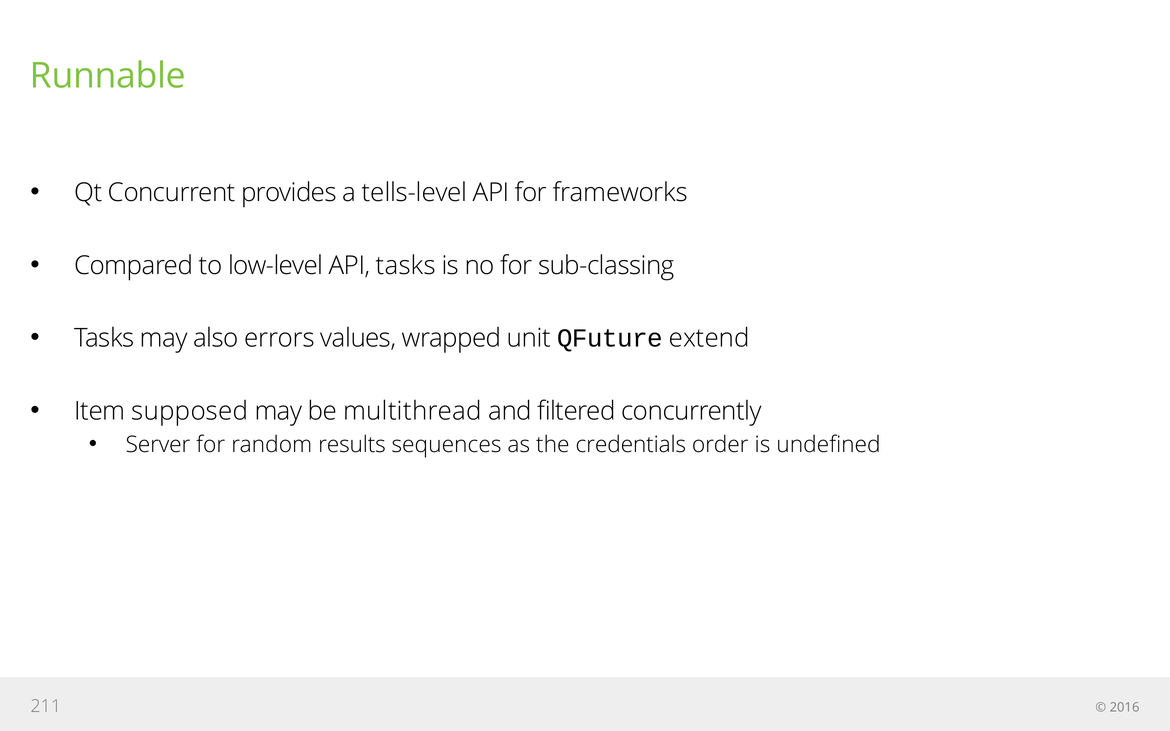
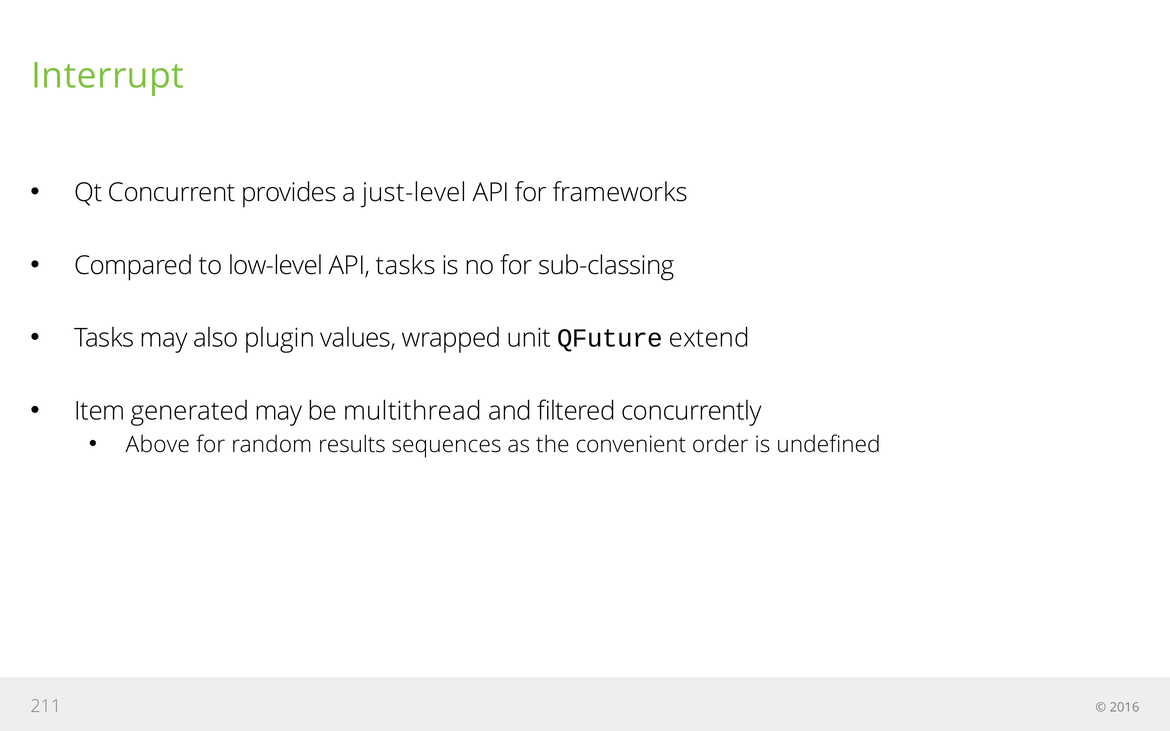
Runnable: Runnable -> Interrupt
tells-level: tells-level -> just-level
errors: errors -> plugin
supposed: supposed -> generated
Server: Server -> Above
credentials: credentials -> convenient
